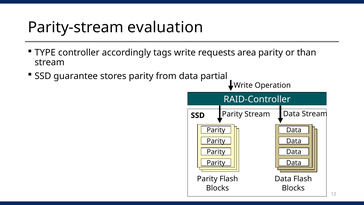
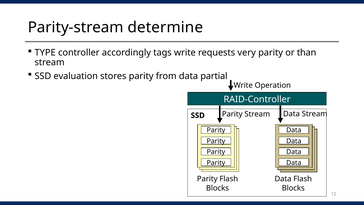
evaluation: evaluation -> determine
area: area -> very
guarantee: guarantee -> evaluation
